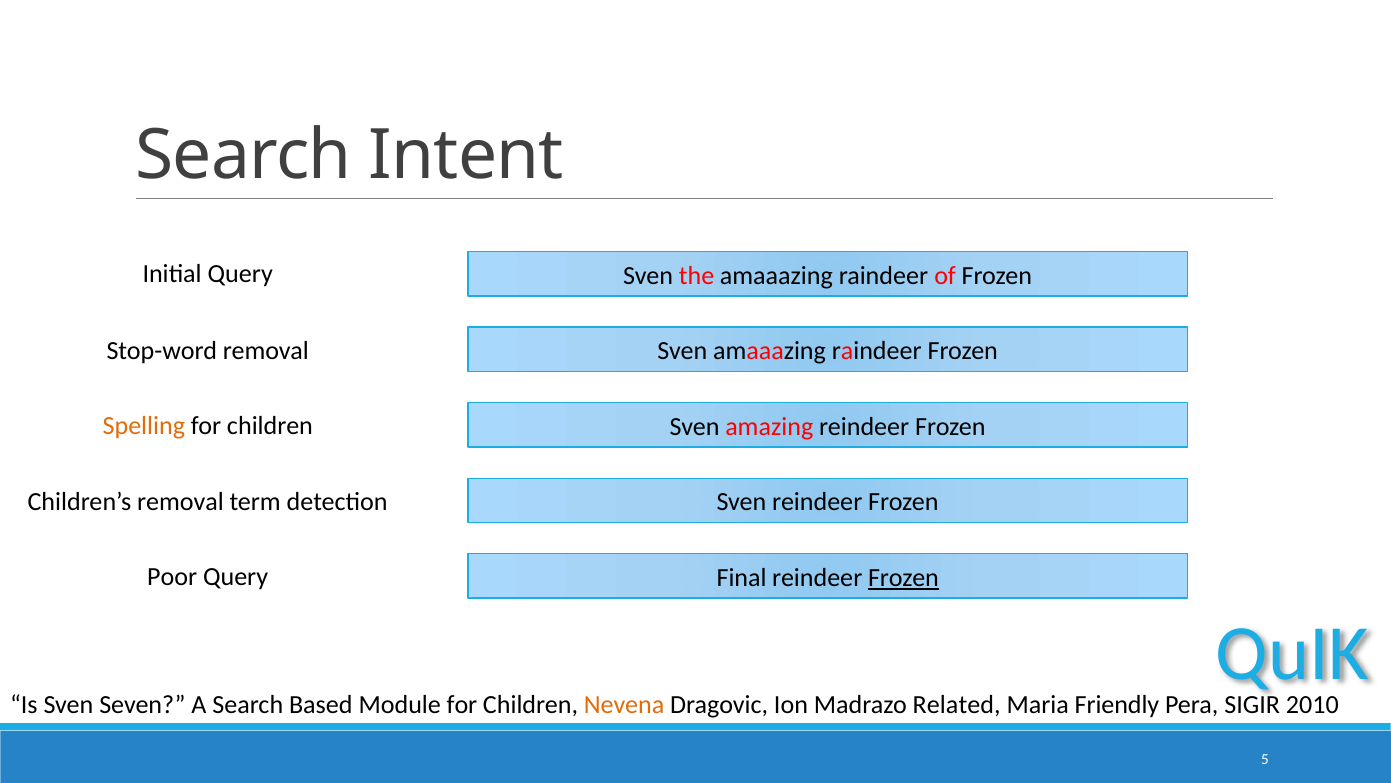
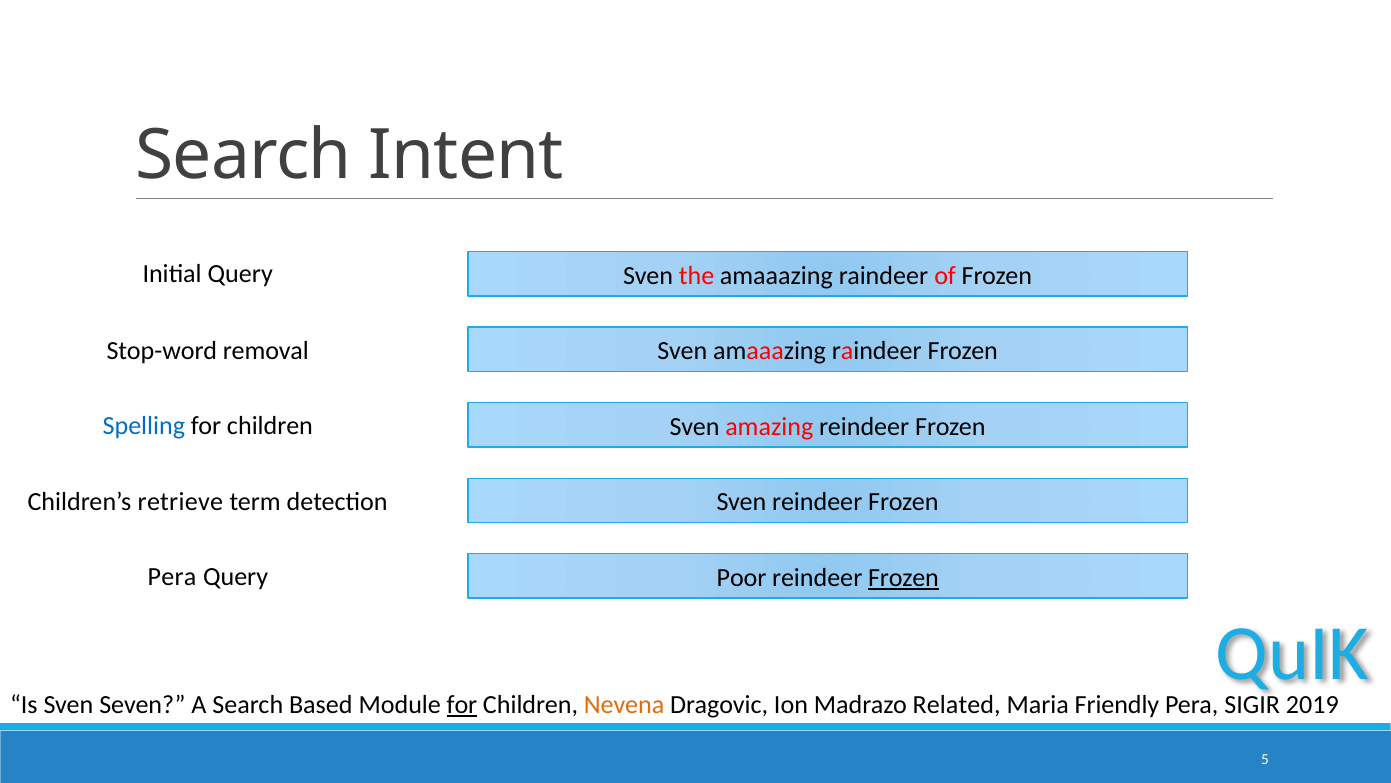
Spelling colour: orange -> blue
Children’s removal: removal -> retrieve
Poor at (172, 576): Poor -> Pera
Final: Final -> Poor
for at (462, 704) underline: none -> present
2010: 2010 -> 2019
